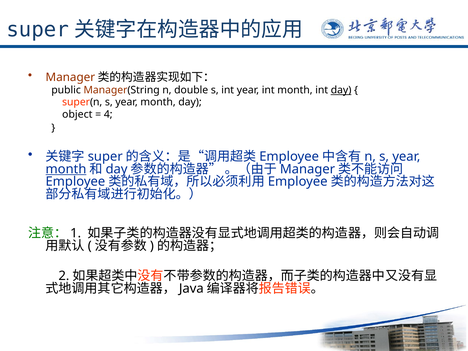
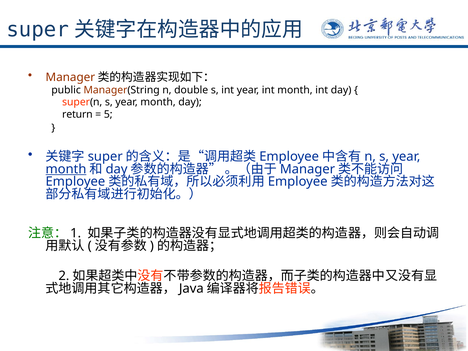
day at (341, 90) underline: present -> none
object: object -> return
4: 4 -> 5
